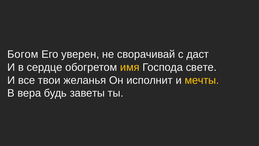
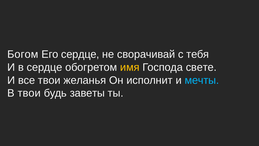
Его уверен: уверен -> сердце
даст: даст -> тебя
мечты colour: yellow -> light blue
В вера: вера -> твои
